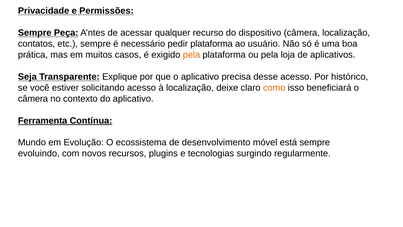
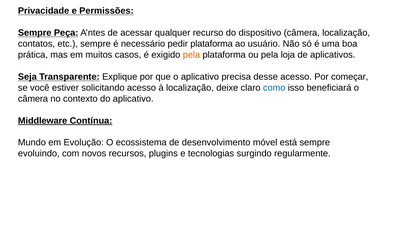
histórico: histórico -> começar
como colour: orange -> blue
Ferramenta: Ferramenta -> Middleware
